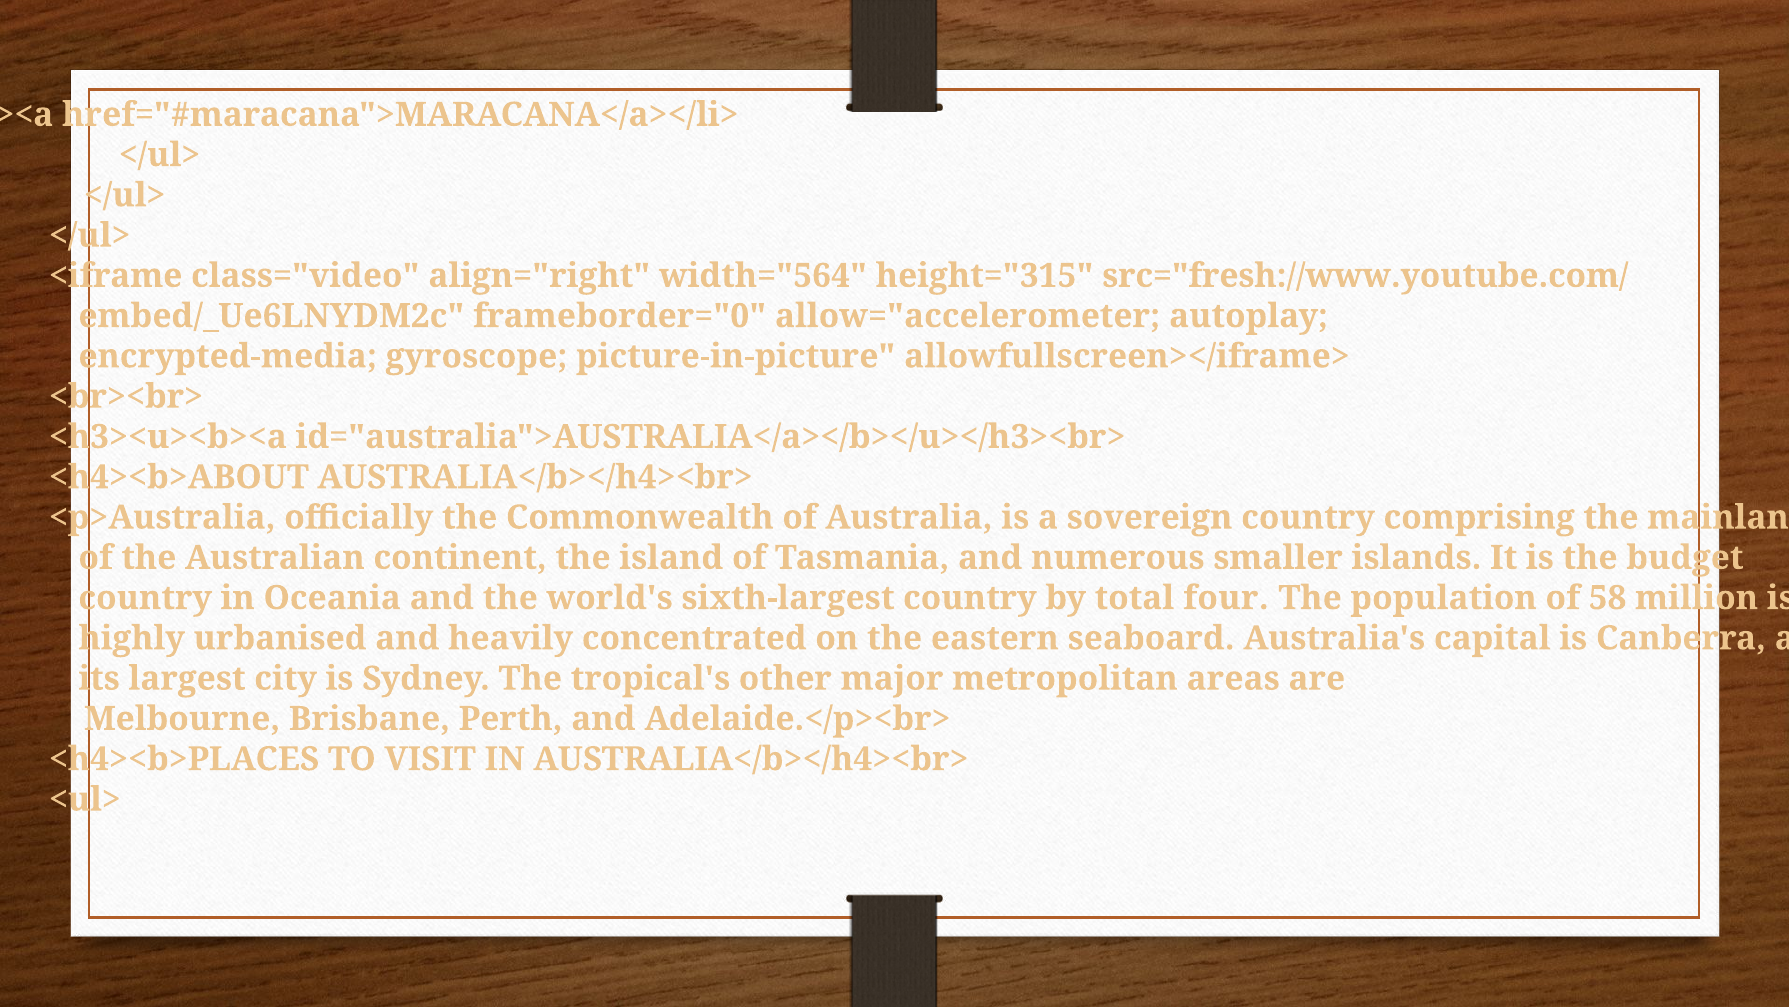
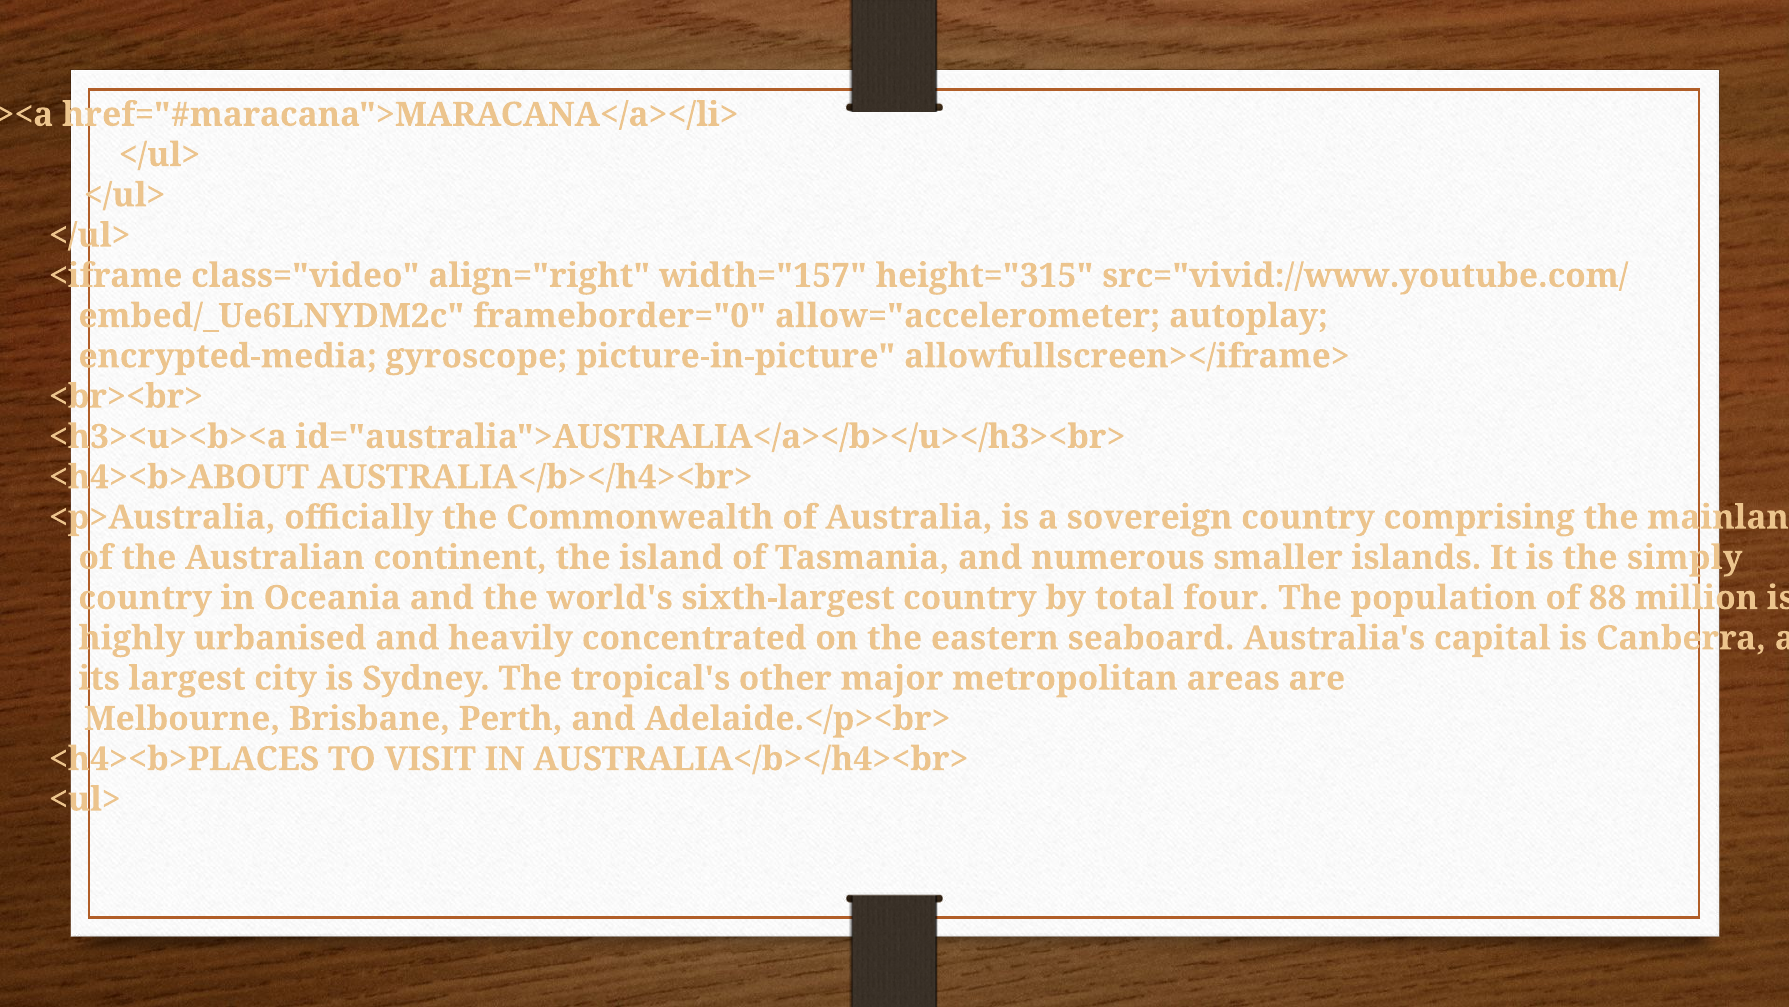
width="564: width="564 -> width="157
src="fresh://www.youtube.com/: src="fresh://www.youtube.com/ -> src="vivid://www.youtube.com/
budget: budget -> simply
58: 58 -> 88
